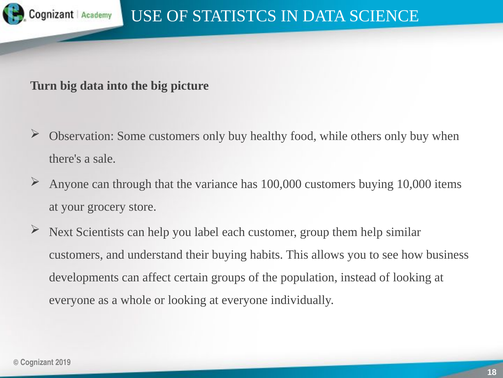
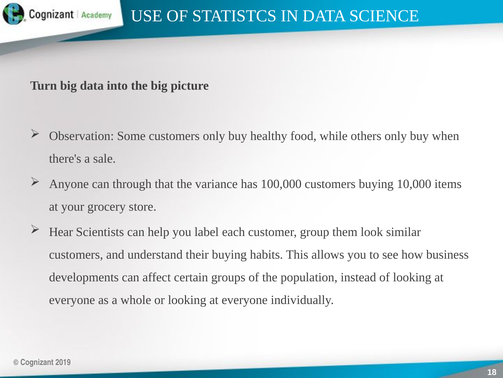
Next: Next -> Hear
them help: help -> look
